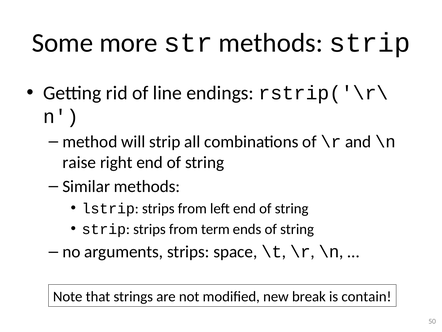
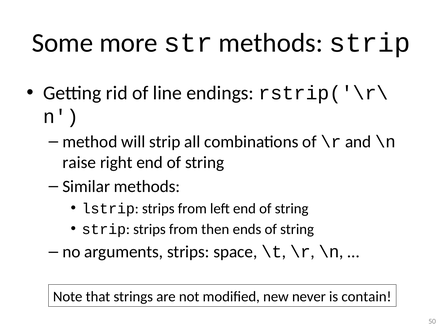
term: term -> then
break: break -> never
